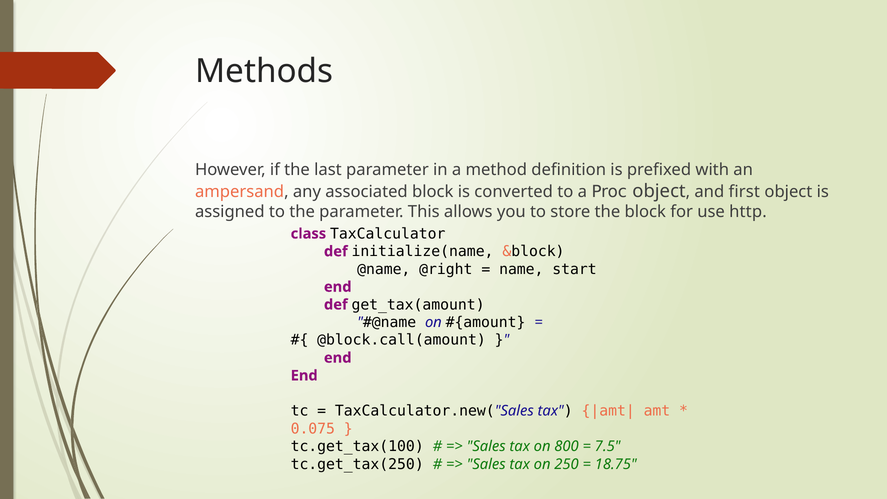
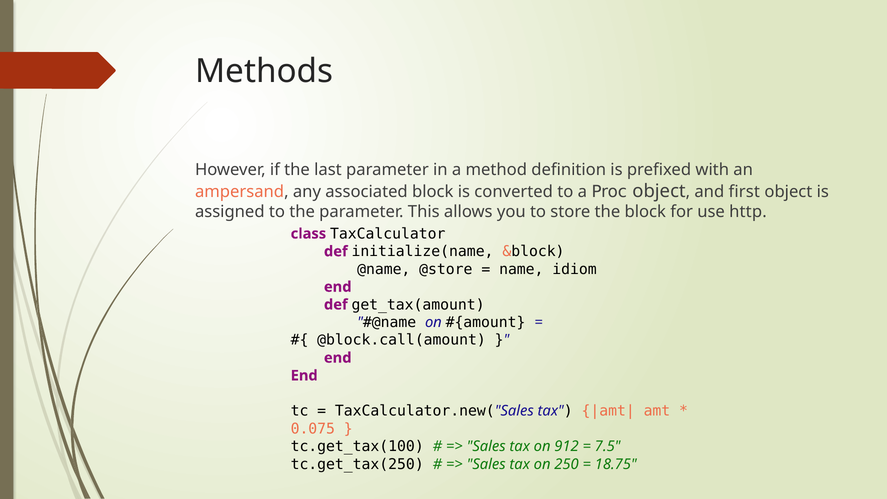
@right: @right -> @store
start: start -> idiom
800: 800 -> 912
